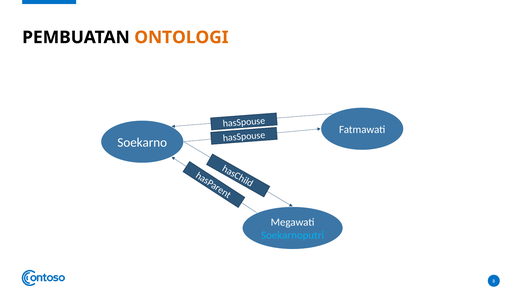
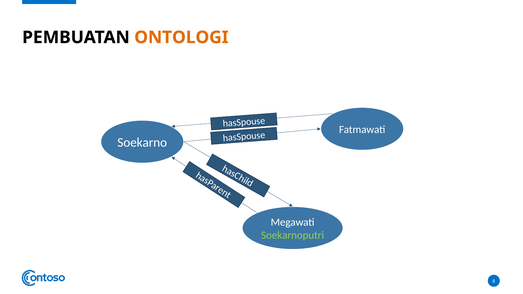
Soekarnoputri colour: light blue -> light green
